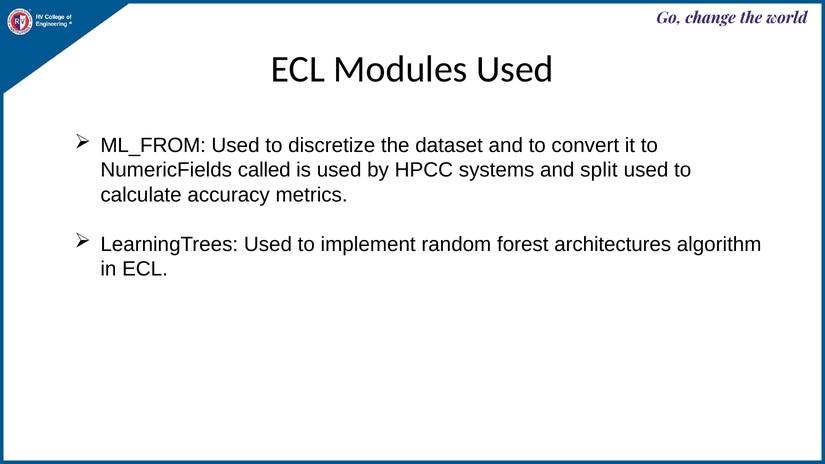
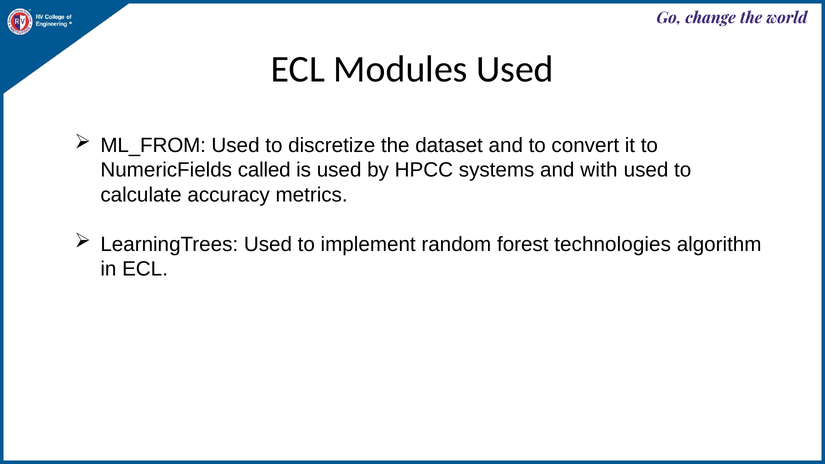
split: split -> with
architectures: architectures -> technologies
